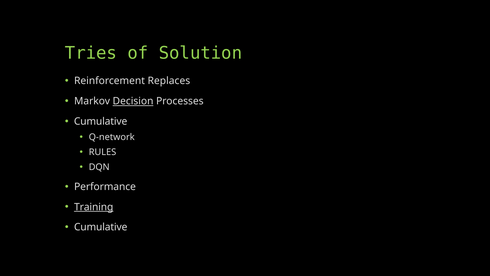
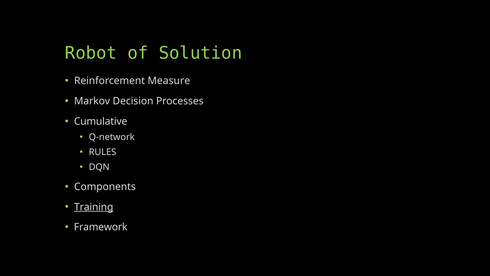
Tries: Tries -> Robot
Replaces: Replaces -> Measure
Decision underline: present -> none
Performance: Performance -> Components
Cumulative at (101, 227): Cumulative -> Framework
